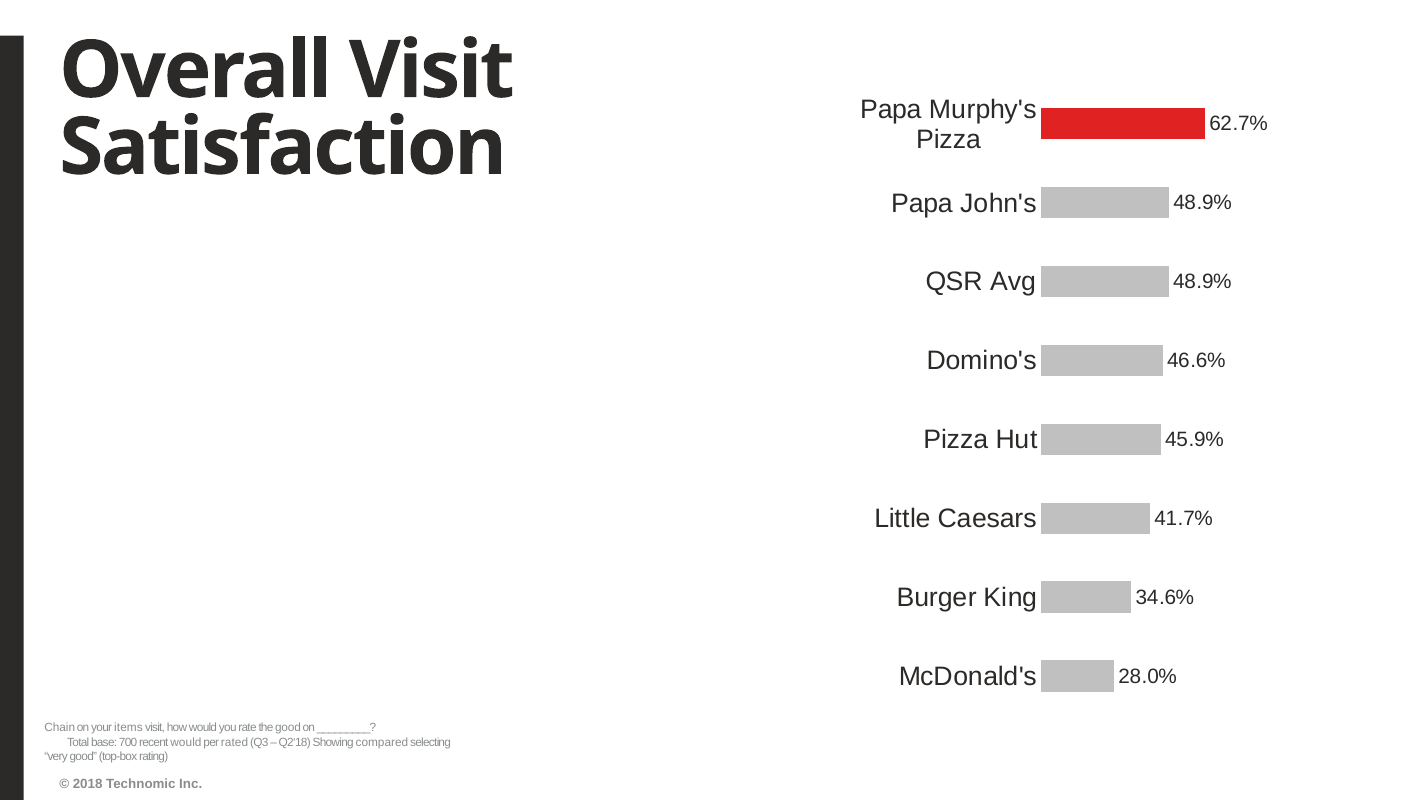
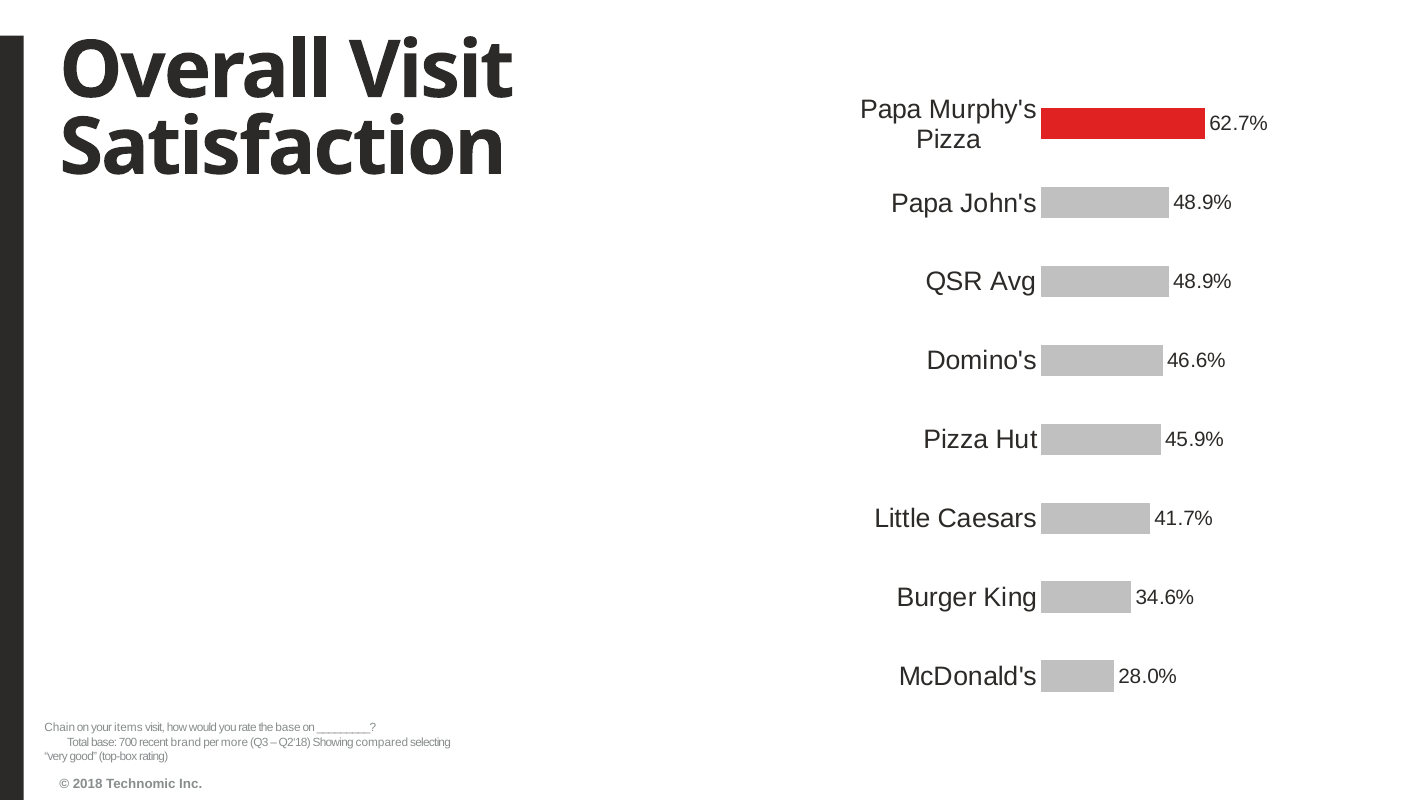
the good: good -> base
recent would: would -> brand
rated: rated -> more
